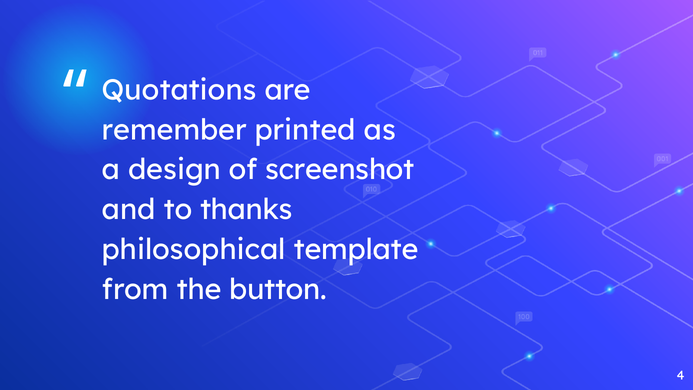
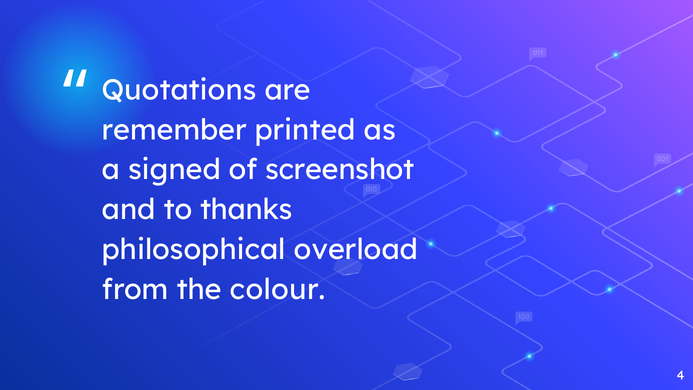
design: design -> signed
template: template -> overload
button: button -> colour
